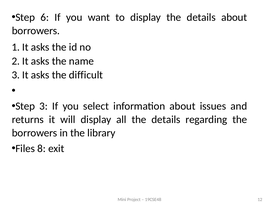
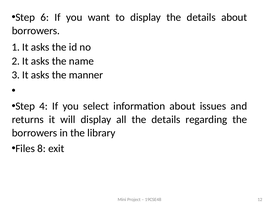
difficult: difficult -> manner
3: 3 -> 4
